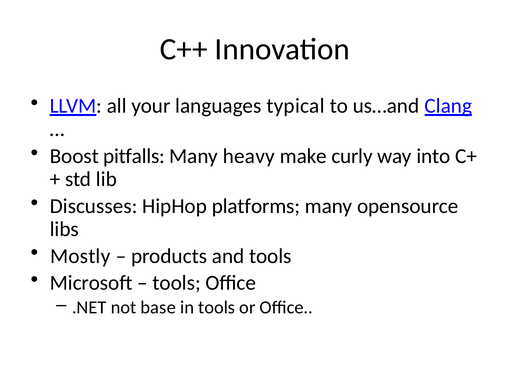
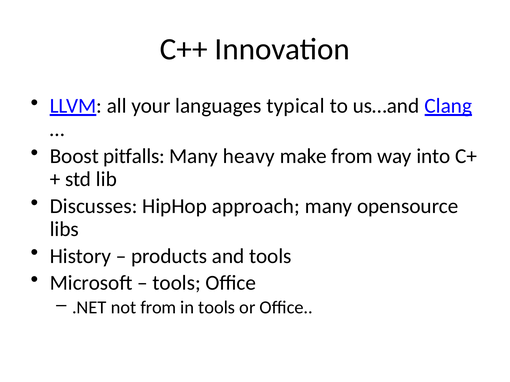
make curly: curly -> from
platforms: platforms -> approach
Mostly: Mostly -> History
not base: base -> from
